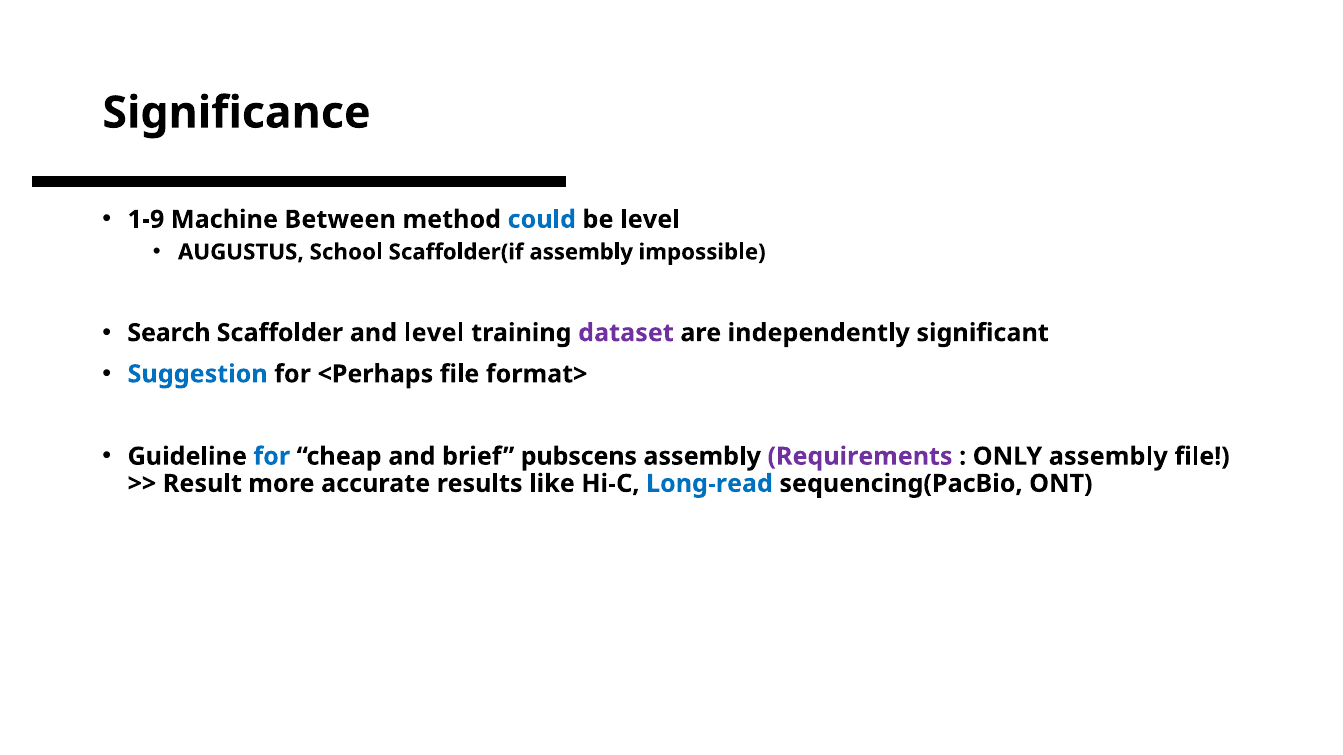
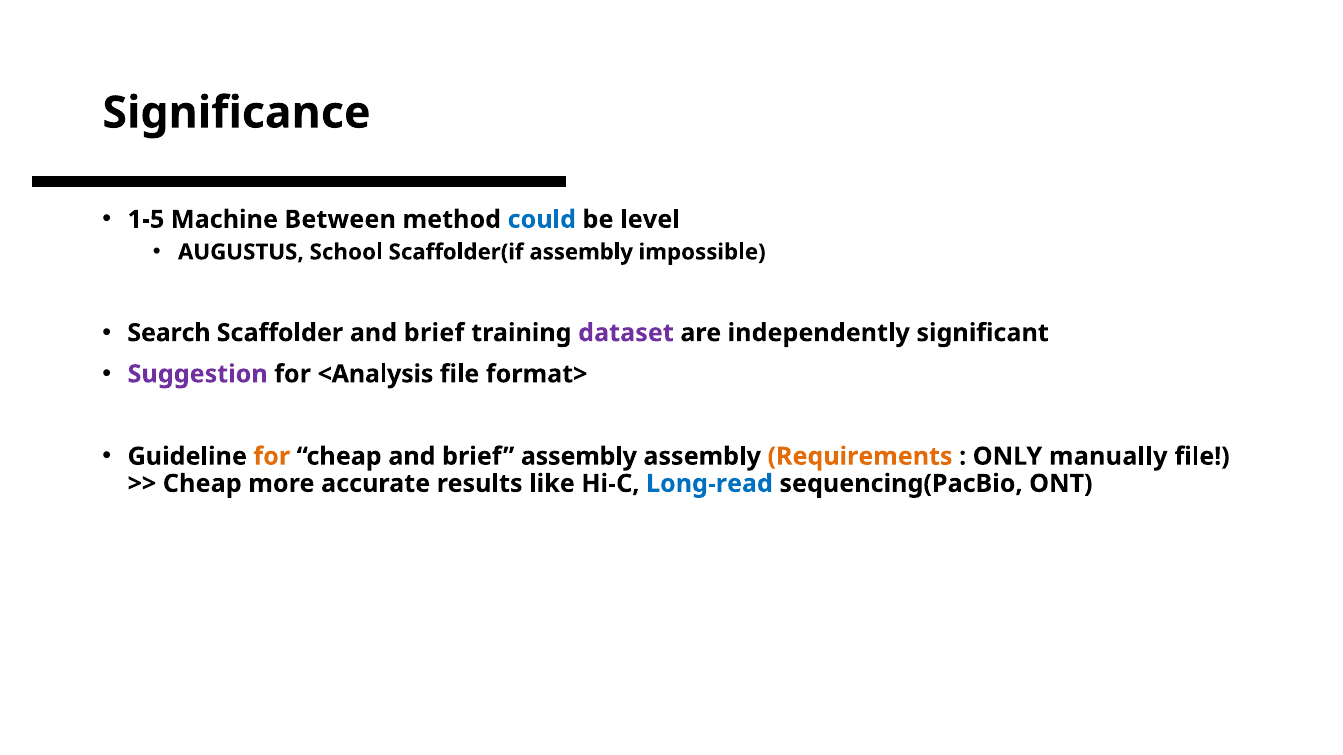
1-9: 1-9 -> 1-5
Scaffolder and level: level -> brief
Suggestion colour: blue -> purple
<Perhaps: <Perhaps -> <Analysis
for at (272, 457) colour: blue -> orange
brief pubscens: pubscens -> assembly
Requirements colour: purple -> orange
ONLY assembly: assembly -> manually
Result at (202, 484): Result -> Cheap
